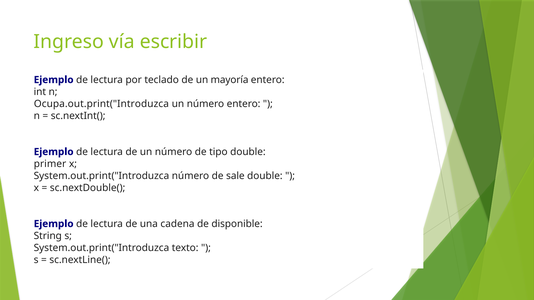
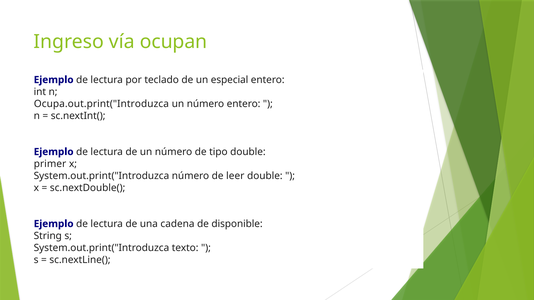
escribir: escribir -> ocupan
mayoría: mayoría -> especial
sale: sale -> leer
